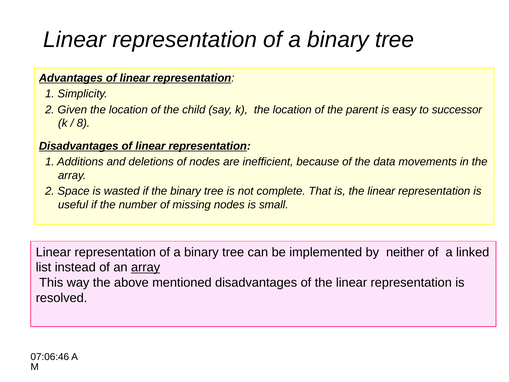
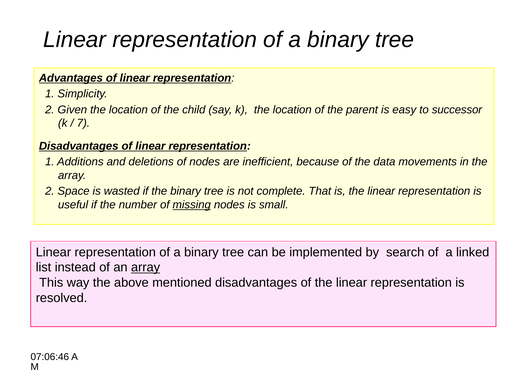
8: 8 -> 7
missing underline: none -> present
neither: neither -> search
